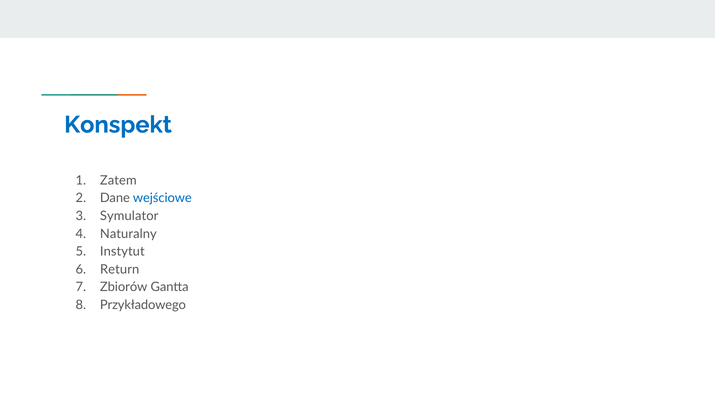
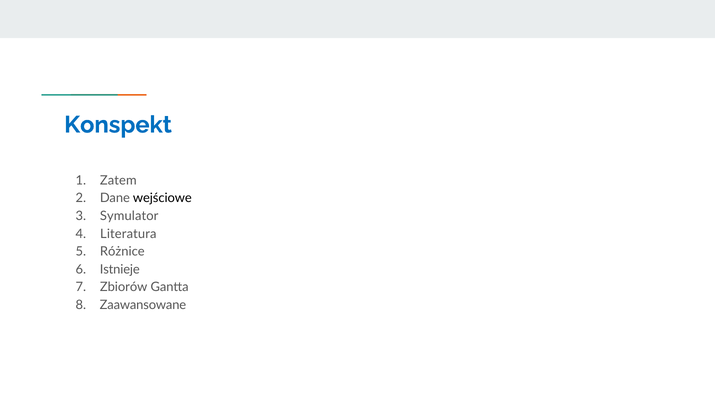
wejściowe colour: blue -> black
Naturalny: Naturalny -> Literatura
Instytut: Instytut -> Różnice
Return: Return -> Istnieje
Przykładowego: Przykładowego -> Zaawansowane
